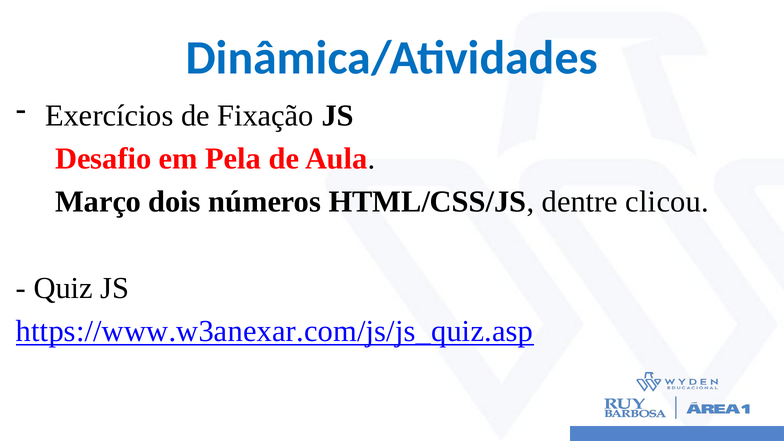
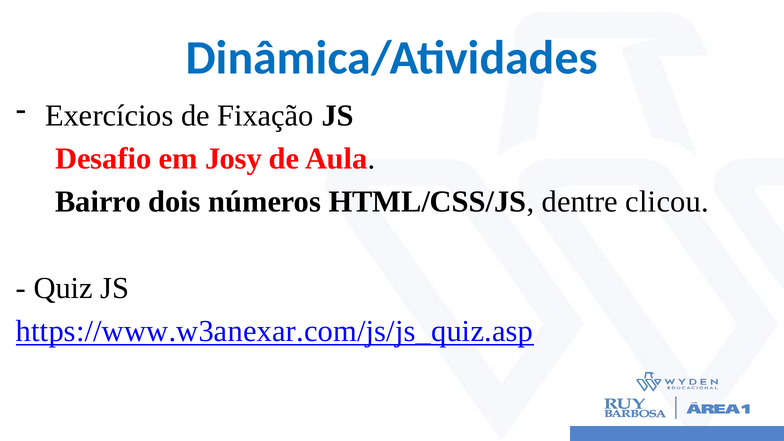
Pela: Pela -> Josy
Março: Março -> Bairro
